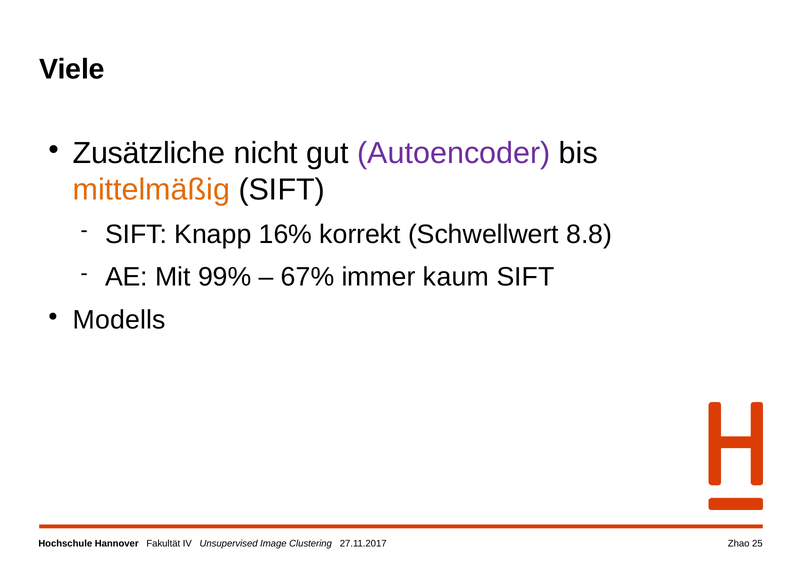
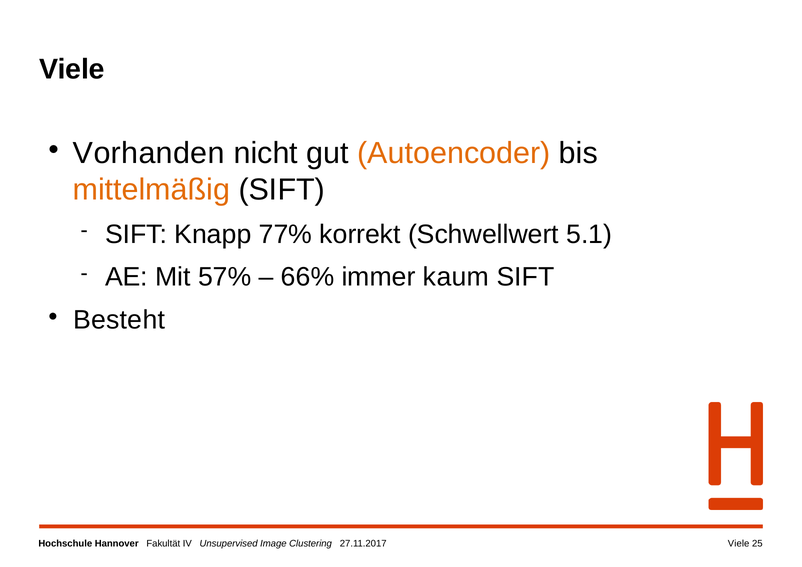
Zusätzliche: Zusätzliche -> Vorhanden
Autoencoder colour: purple -> orange
16%: 16% -> 77%
8.8: 8.8 -> 5.1
99%: 99% -> 57%
67%: 67% -> 66%
Modells: Modells -> Besteht
Zhao at (739, 544): Zhao -> Viele
